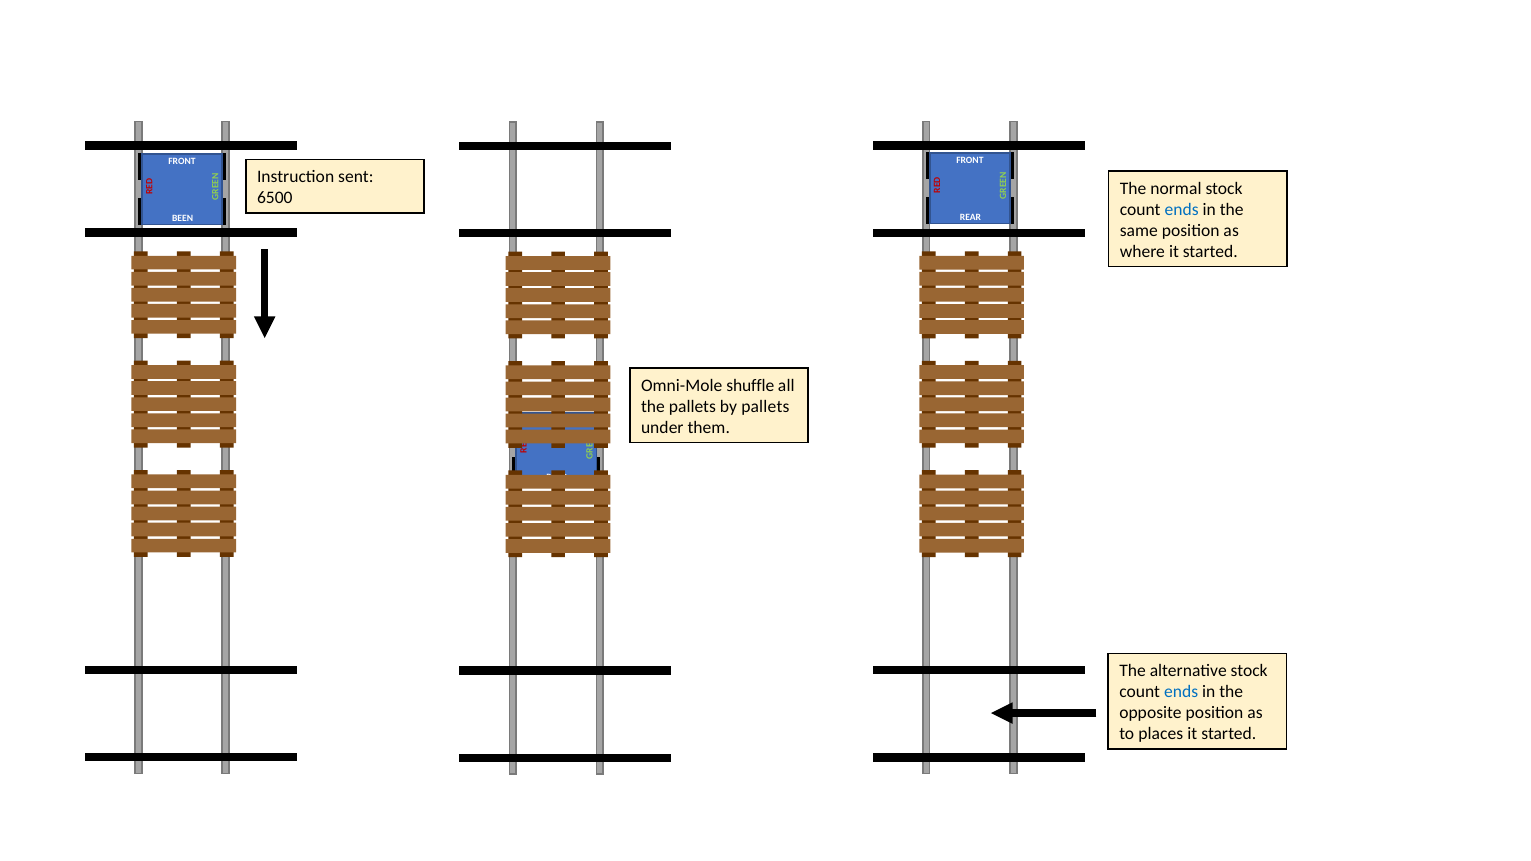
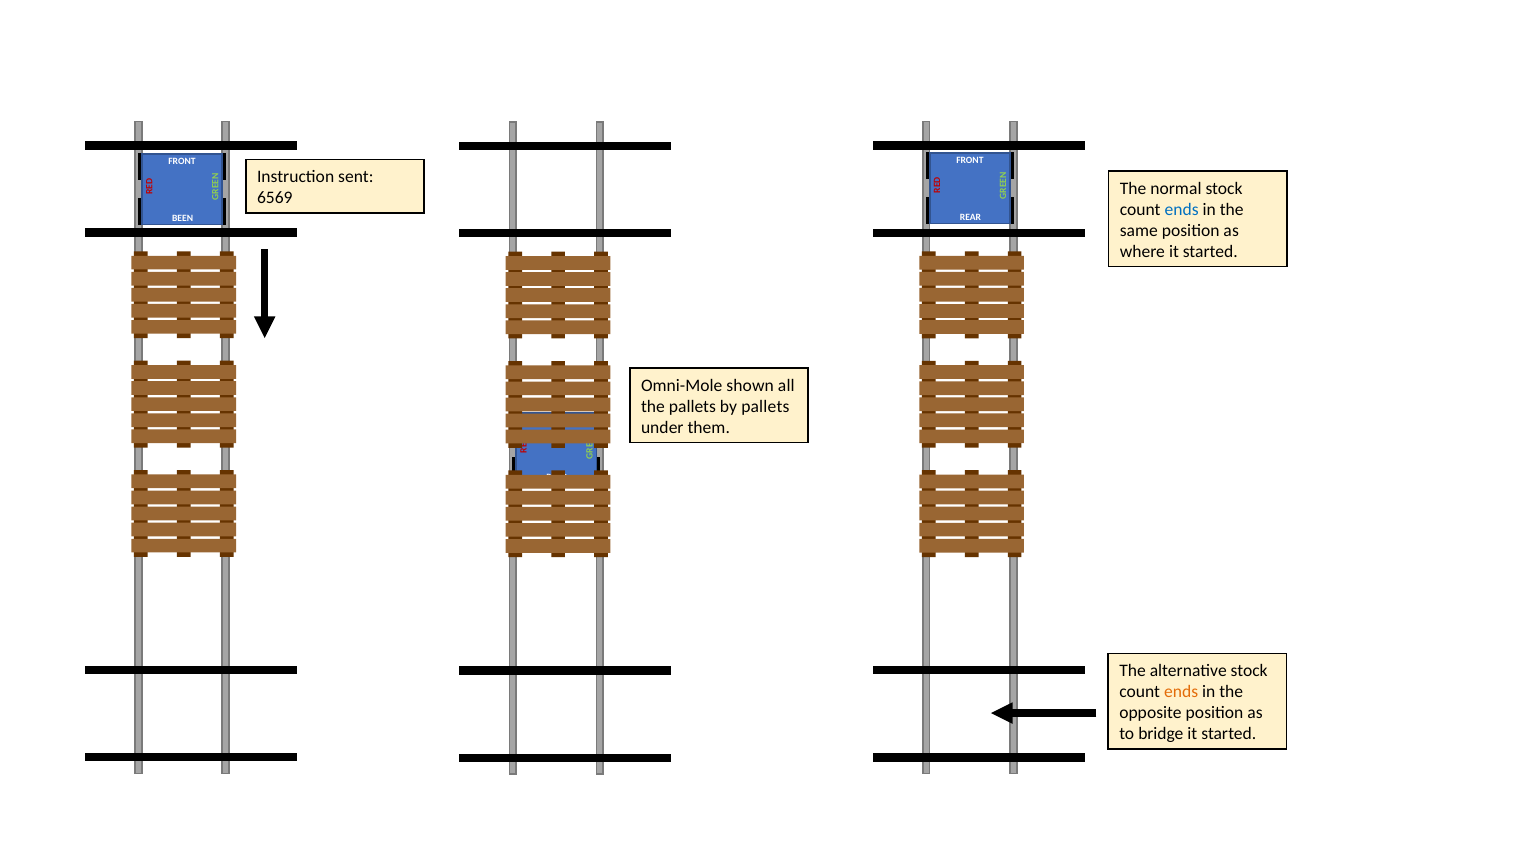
6500: 6500 -> 6569
shuffle: shuffle -> shown
ends at (1181, 692) colour: blue -> orange
places: places -> bridge
